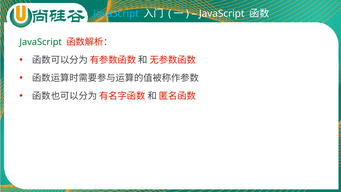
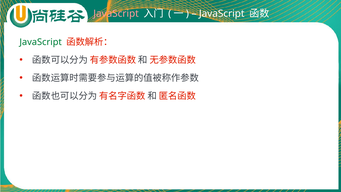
JavaScript at (116, 13) colour: light blue -> pink
